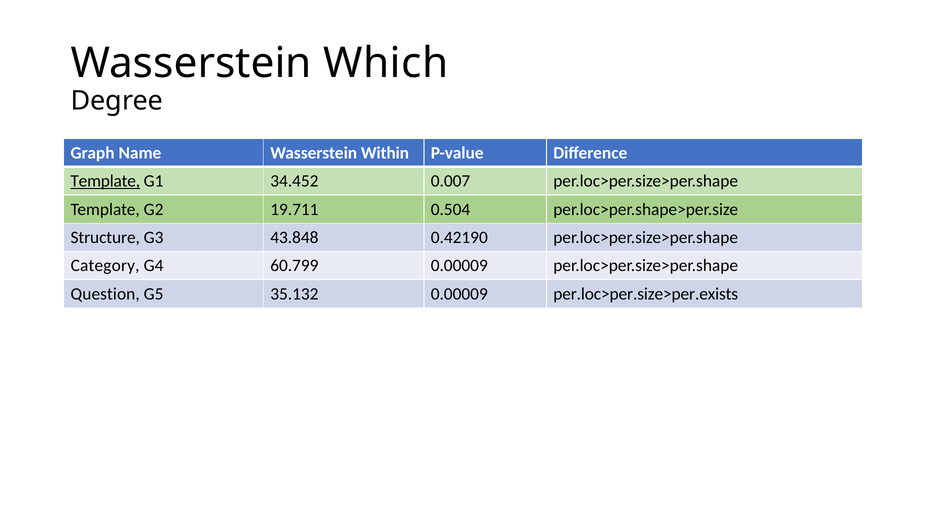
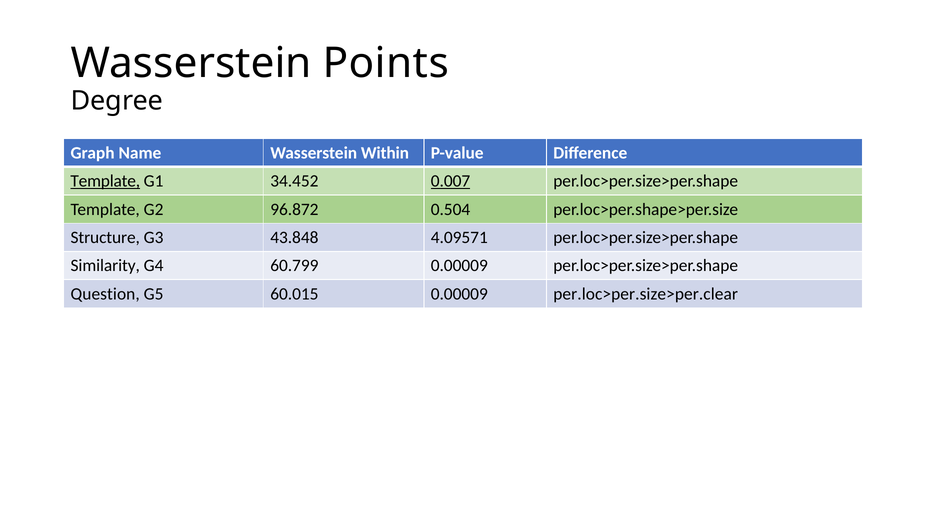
Which: Which -> Points
0.007 underline: none -> present
19.711: 19.711 -> 96.872
0.42190: 0.42190 -> 4.09571
Category: Category -> Similarity
35.132: 35.132 -> 60.015
per.loc>per.size>per.exists: per.loc>per.size>per.exists -> per.loc>per.size>per.clear
